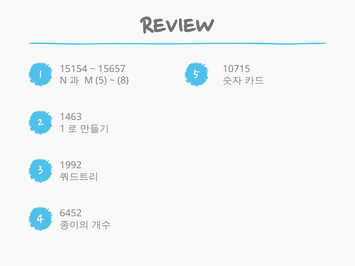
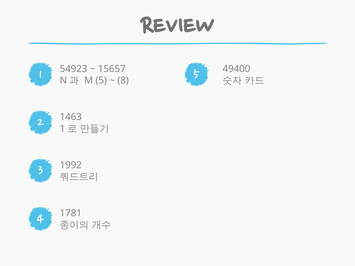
15154: 15154 -> 54923
10715: 10715 -> 49400
6452: 6452 -> 1781
